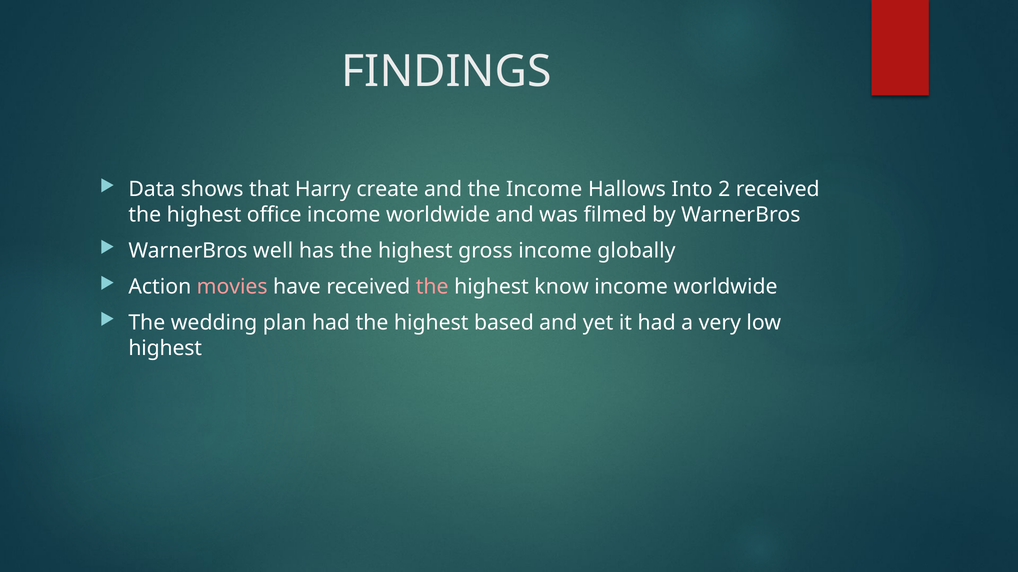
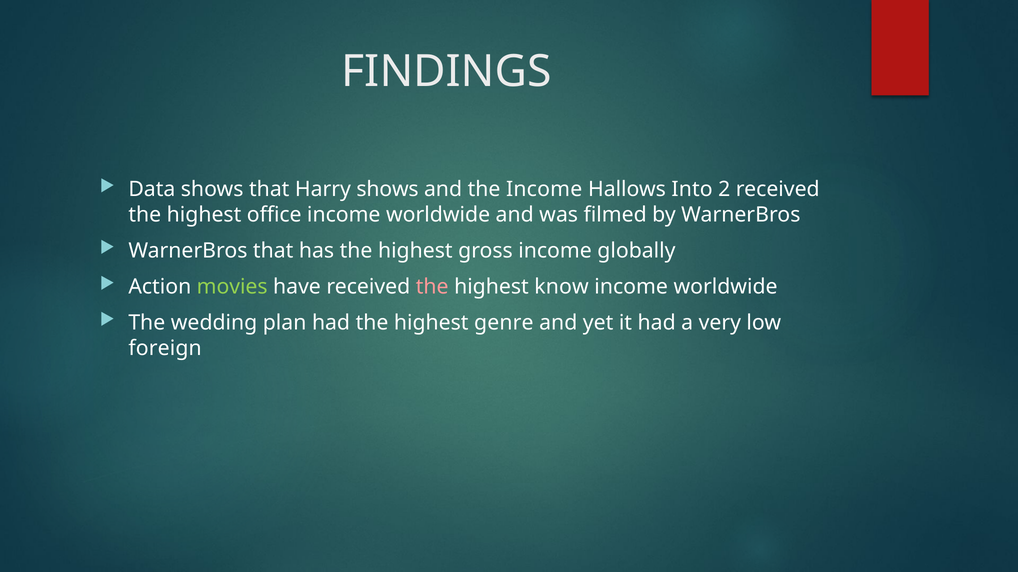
Harry create: create -> shows
WarnerBros well: well -> that
movies colour: pink -> light green
based: based -> genre
highest at (165, 349): highest -> foreign
